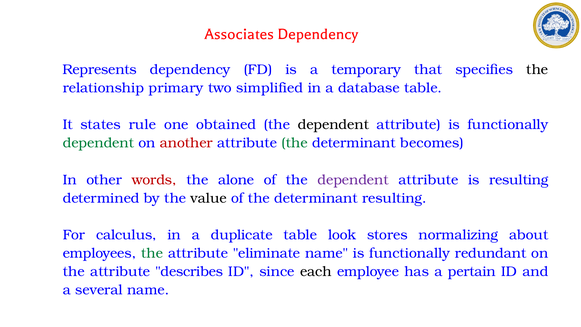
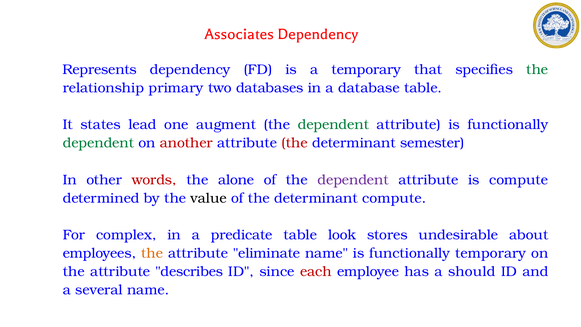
the at (537, 70) colour: black -> green
simplified: simplified -> databases
rule: rule -> lead
obtained: obtained -> augment
dependent at (333, 125) colour: black -> green
the at (295, 143) colour: green -> red
becomes: becomes -> semester
is resulting: resulting -> compute
determinant resulting: resulting -> compute
calculus: calculus -> complex
duplicate: duplicate -> predicate
normalizing: normalizing -> undesirable
the at (152, 253) colour: green -> orange
functionally redundant: redundant -> temporary
each colour: black -> red
pertain: pertain -> should
